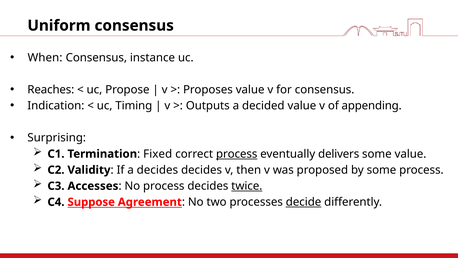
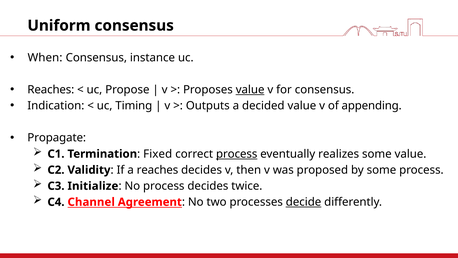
value at (250, 90) underline: none -> present
Surprising: Surprising -> Propagate
delivers: delivers -> realizes
a decides: decides -> reaches
Accesses: Accesses -> Initialize
twice underline: present -> none
Suppose: Suppose -> Channel
